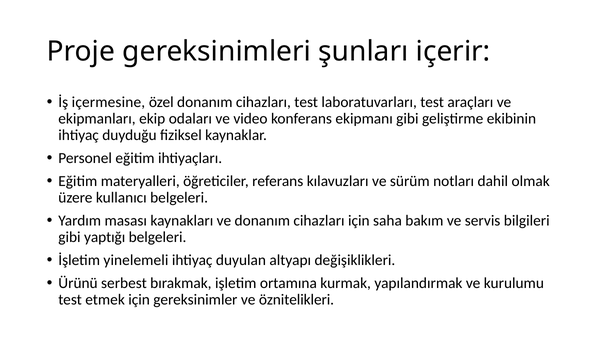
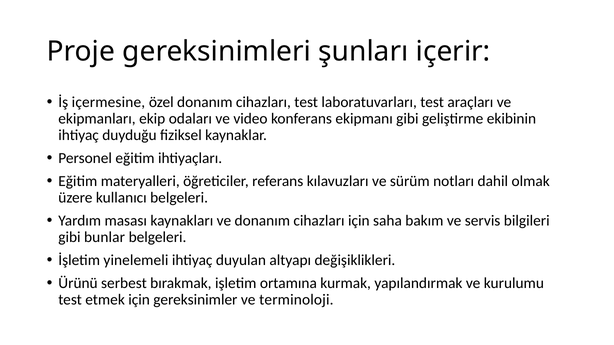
yaptığı: yaptığı -> bunlar
öznitelikleri: öznitelikleri -> terminoloji
